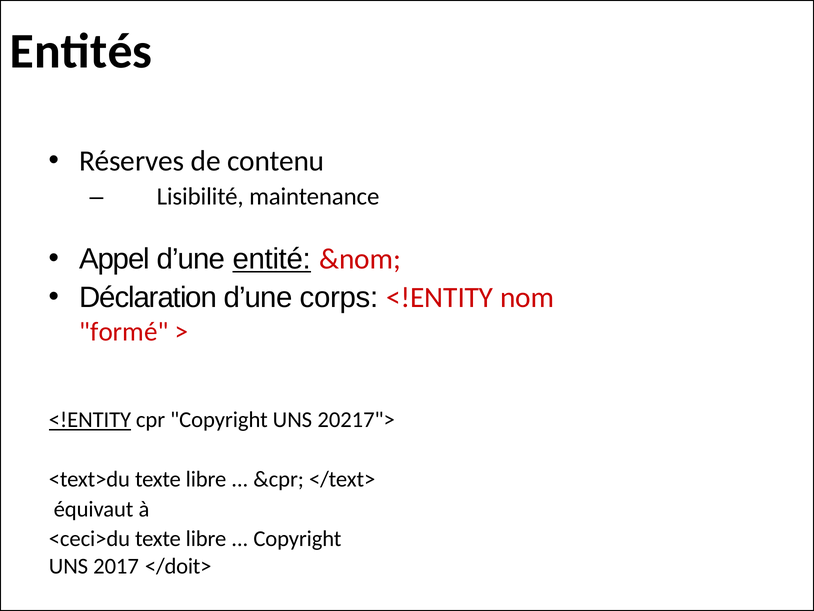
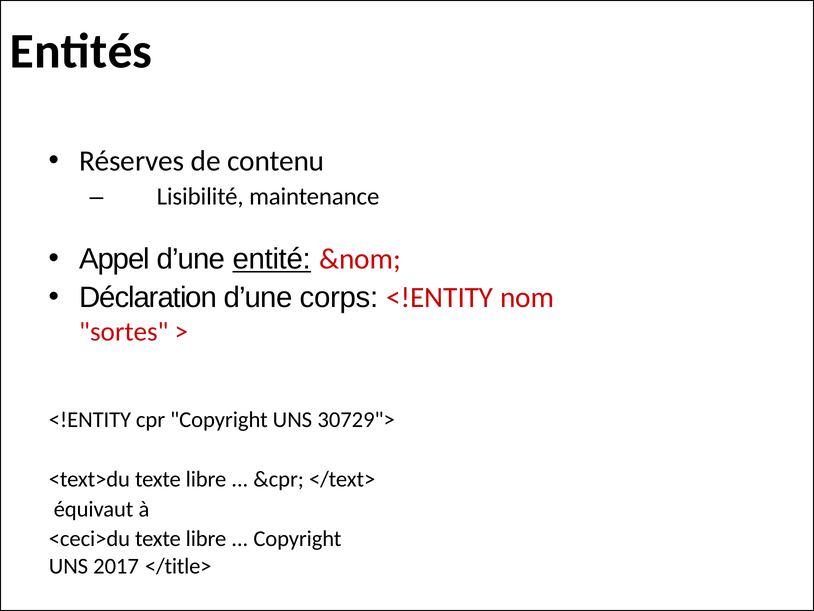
formé: formé -> sortes
<!ENTITY at (90, 420) underline: present -> none
20217">: 20217"> -> 30729">
</doit>: </doit> -> </title>
